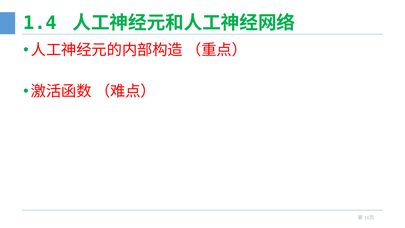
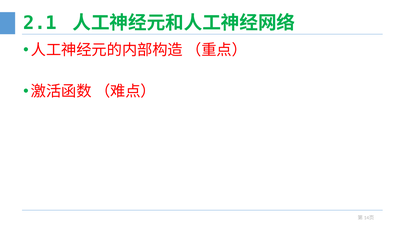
1.4: 1.4 -> 2.1
